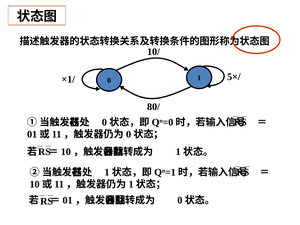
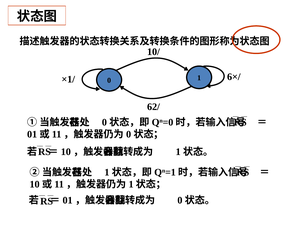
5×/: 5×/ -> 6×/
80/: 80/ -> 62/
